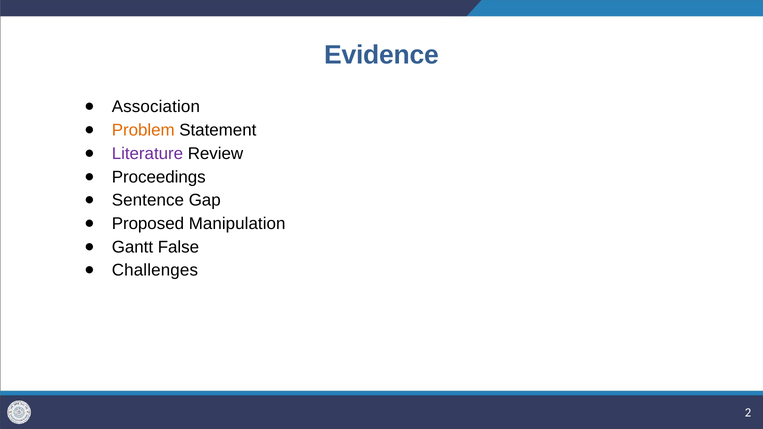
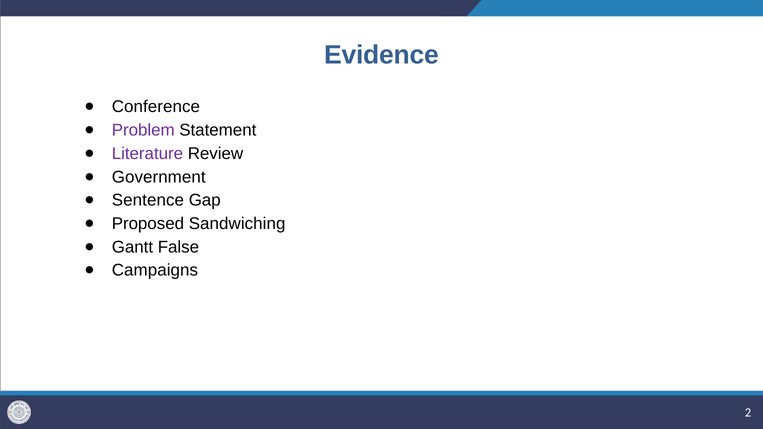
Association: Association -> Conference
Problem colour: orange -> purple
Proceedings: Proceedings -> Government
Manipulation: Manipulation -> Sandwiching
Challenges: Challenges -> Campaigns
